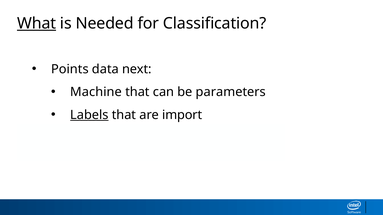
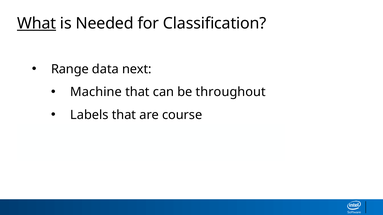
Points: Points -> Range
parameters: parameters -> throughout
Labels underline: present -> none
import: import -> course
